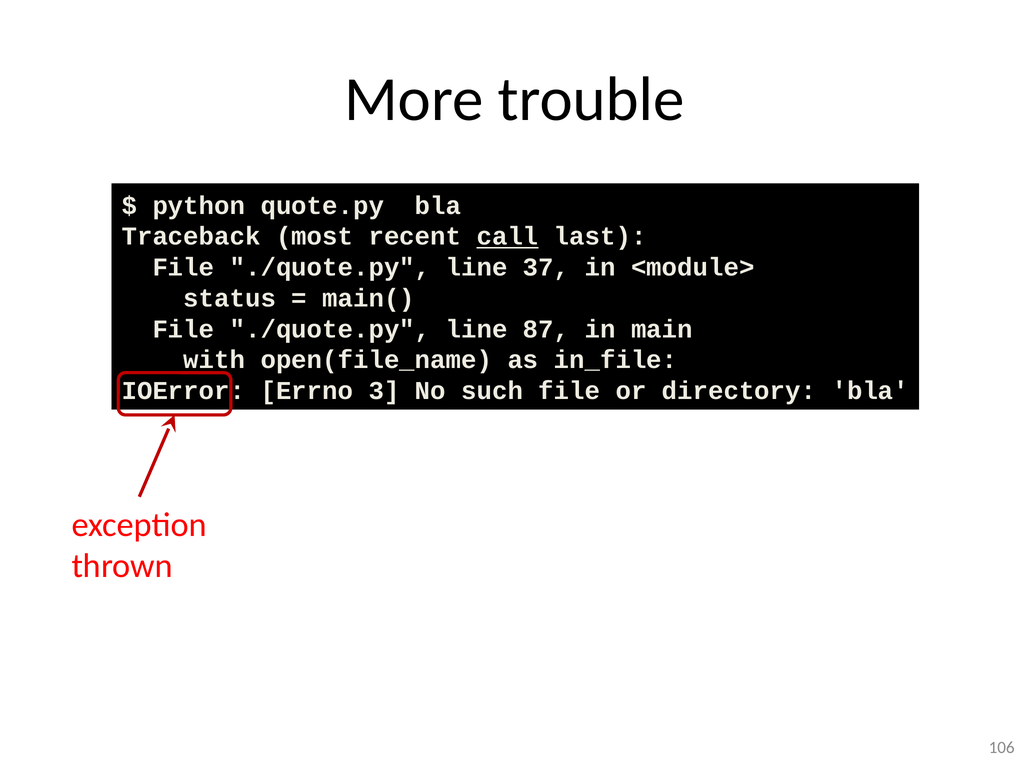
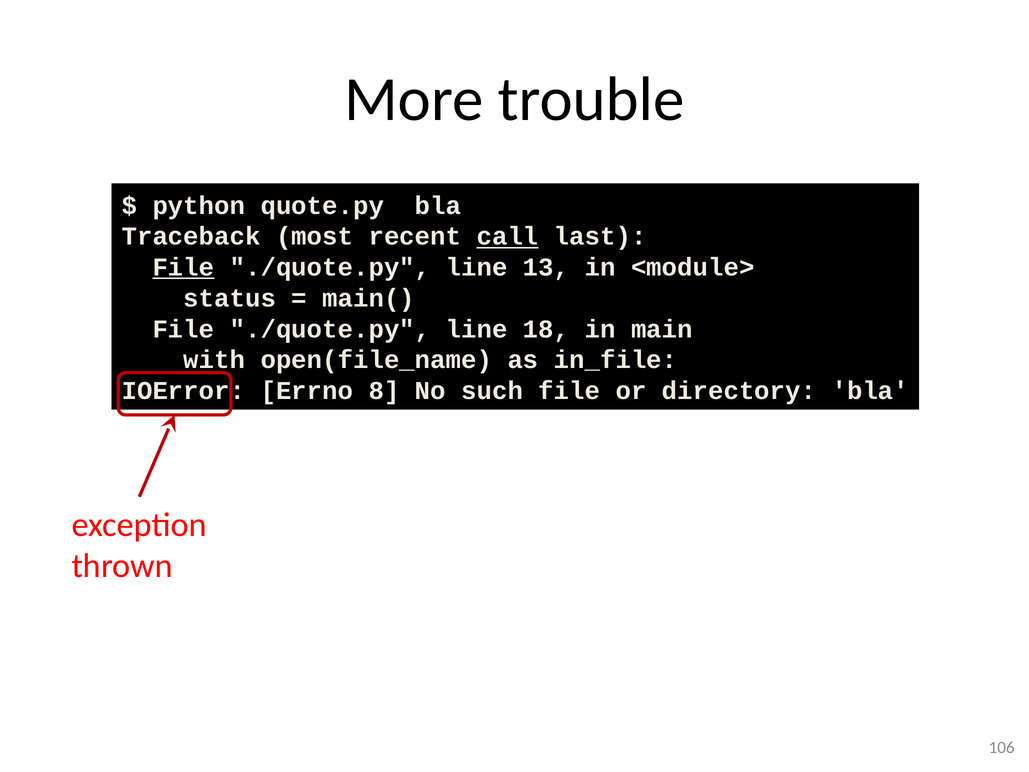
File at (183, 267) underline: none -> present
37: 37 -> 13
87: 87 -> 18
3: 3 -> 8
